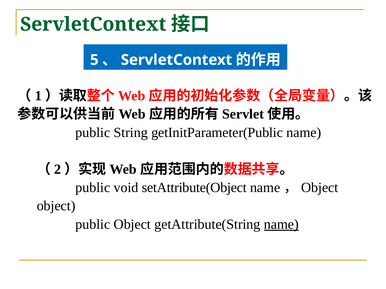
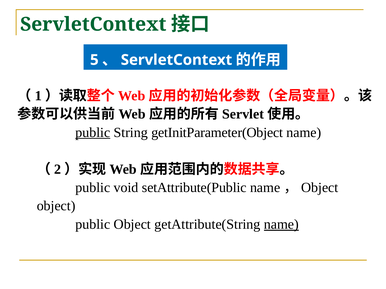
public at (93, 133) underline: none -> present
getInitParameter(Public: getInitParameter(Public -> getInitParameter(Object
setAttribute(Object: setAttribute(Object -> setAttribute(Public
